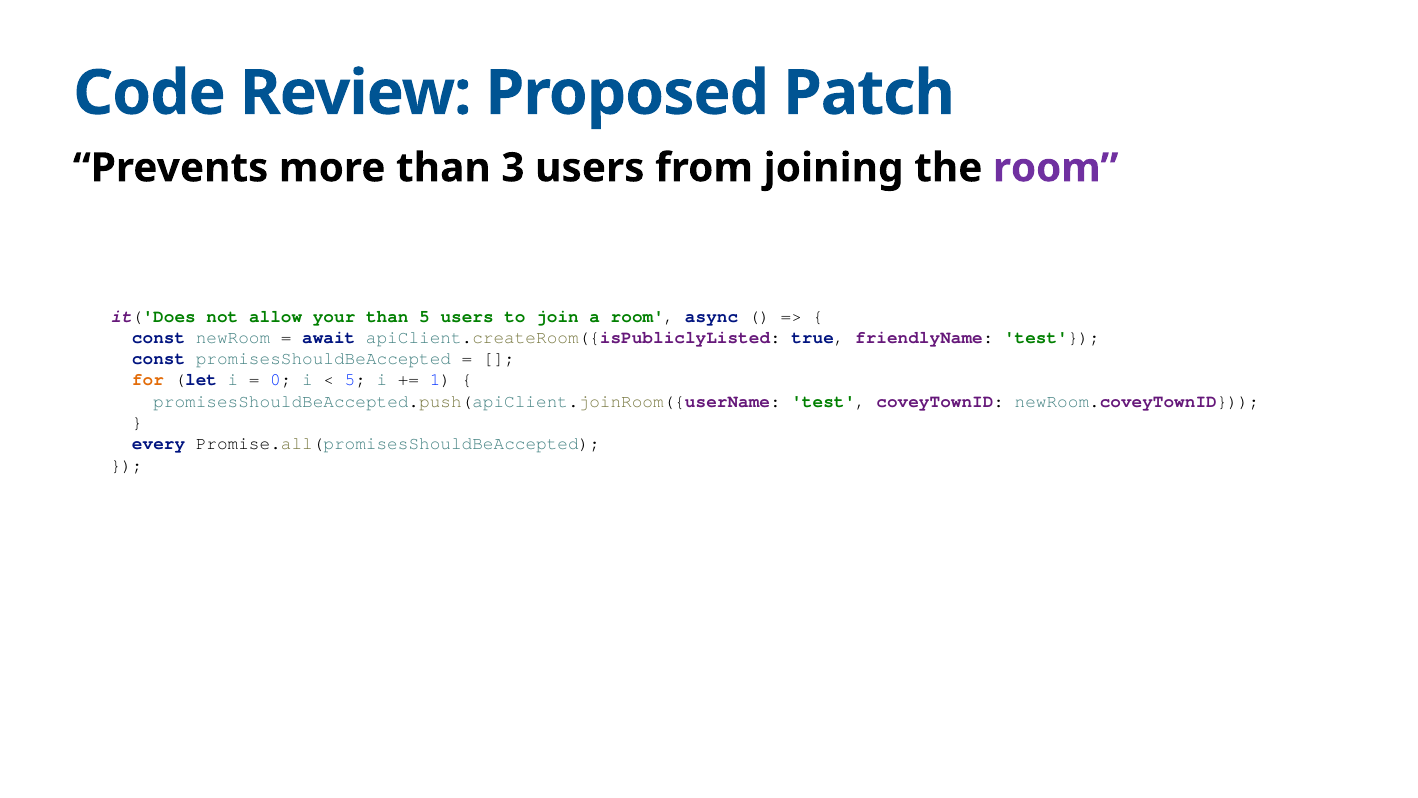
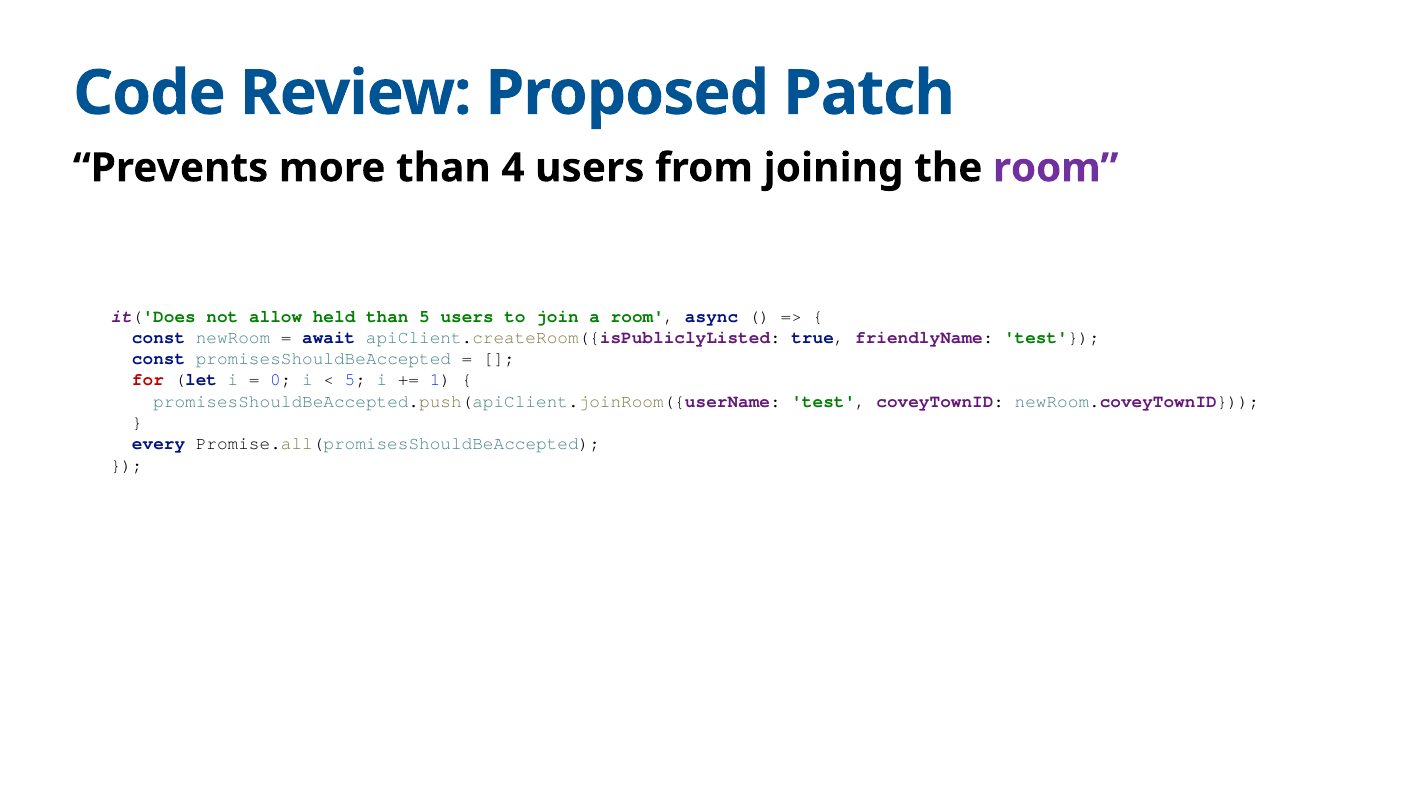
3: 3 -> 4
your: your -> held
for colour: orange -> red
